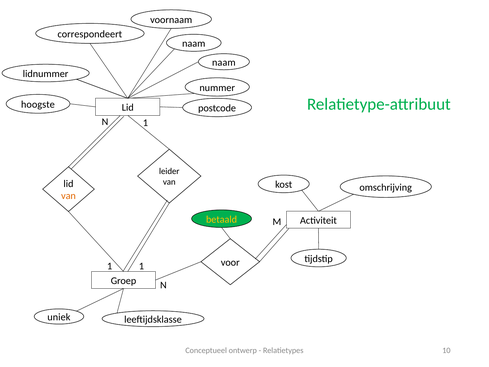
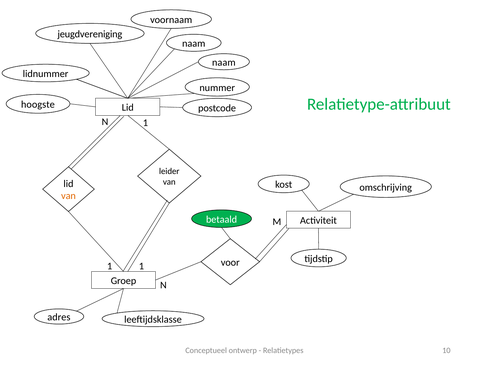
correspondeert: correspondeert -> jeugdvereniging
betaald colour: yellow -> white
uniek: uniek -> adres
